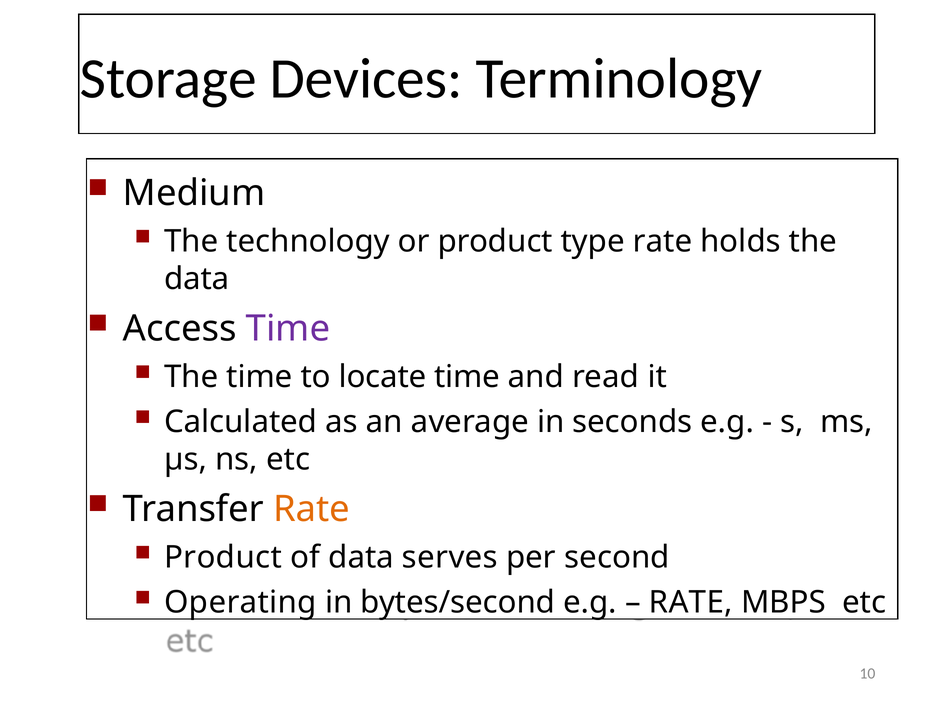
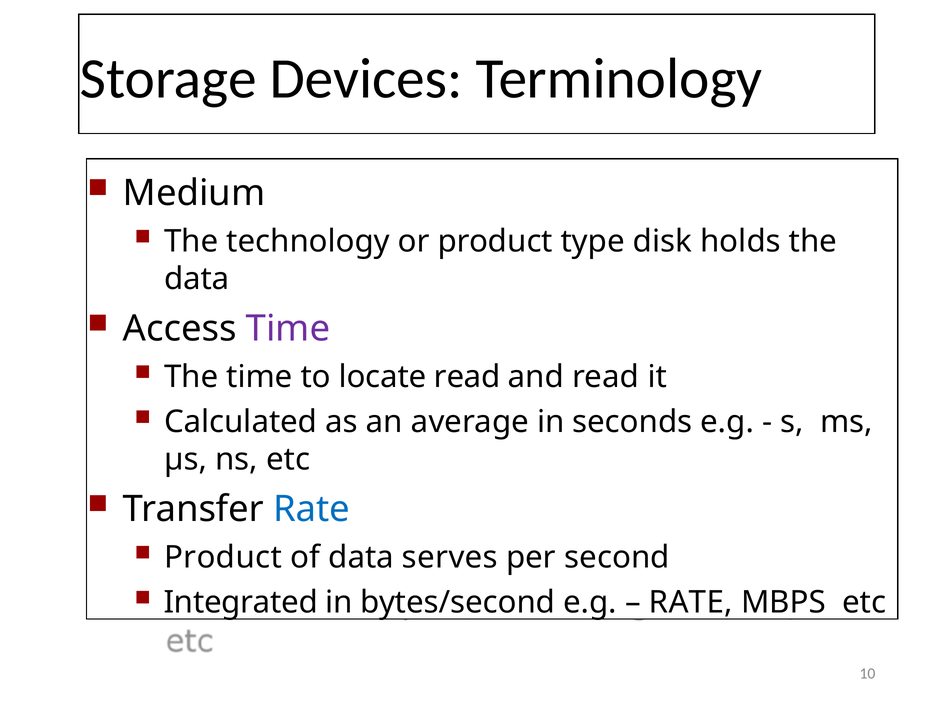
type rate: rate -> disk
locate time: time -> read
Rate at (312, 509) colour: orange -> blue
Operating: Operating -> Integrated
